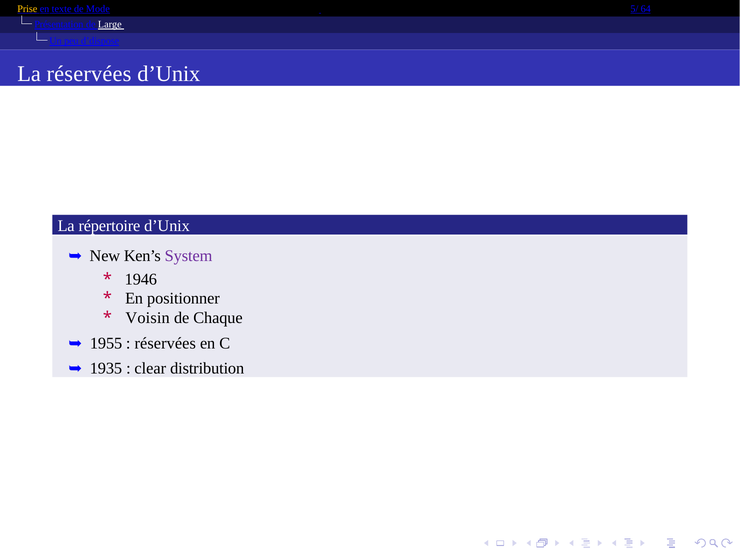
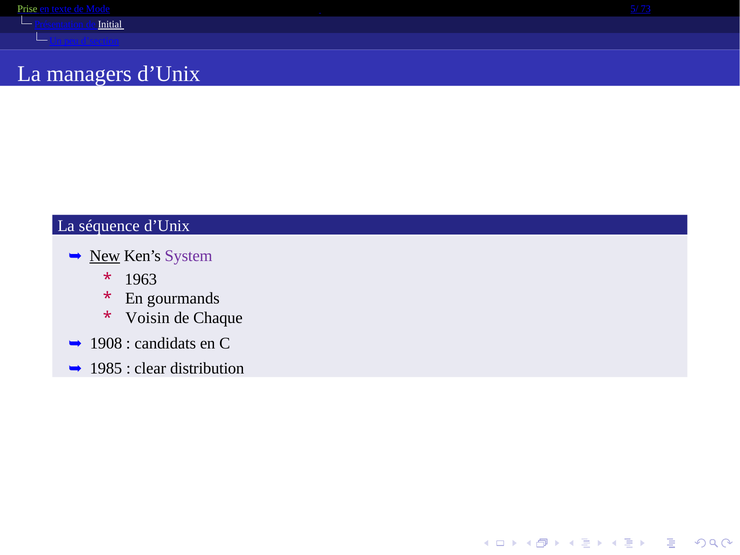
Prise colour: yellow -> light green
64: 64 -> 73
Large: Large -> Initial
d’dispose: d’dispose -> d’section
La réservées: réservées -> managers
répertoire: répertoire -> séquence
New underline: none -> present
1946: 1946 -> 1963
positionner: positionner -> gourmands
1955: 1955 -> 1908
réservées at (165, 343): réservées -> candidats
1935: 1935 -> 1985
